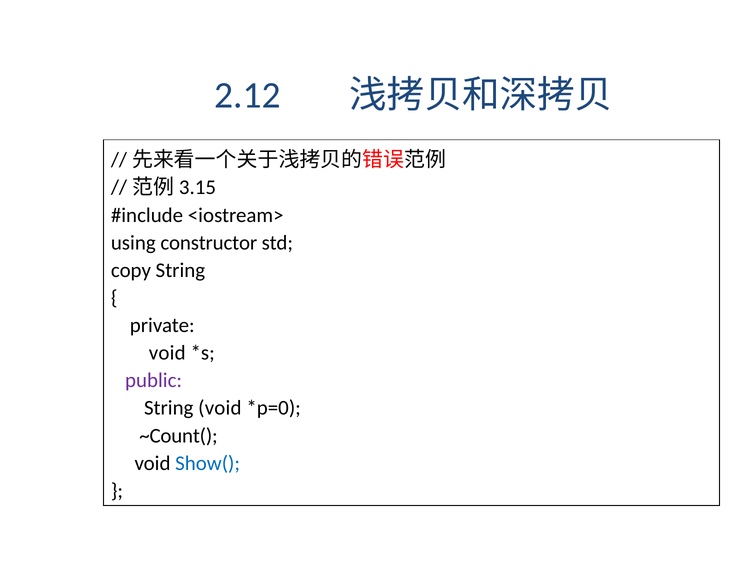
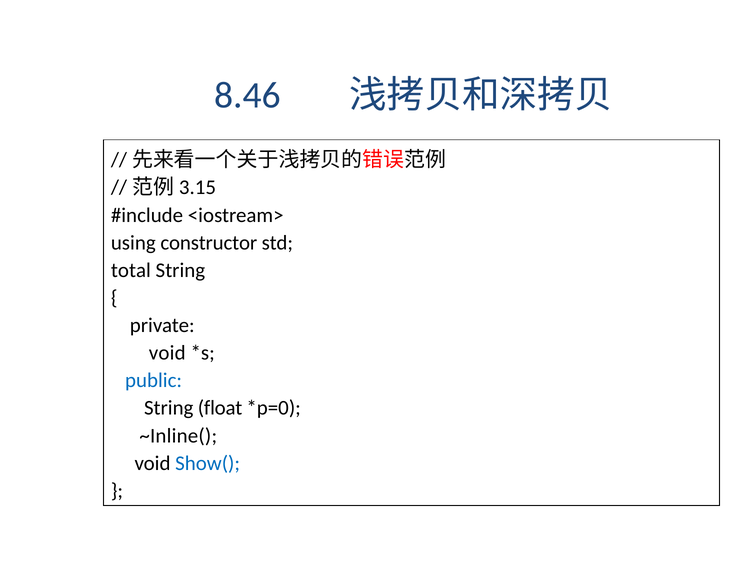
2.12: 2.12 -> 8.46
copy: copy -> total
public colour: purple -> blue
String void: void -> float
~Count(: ~Count( -> ~Inline(
